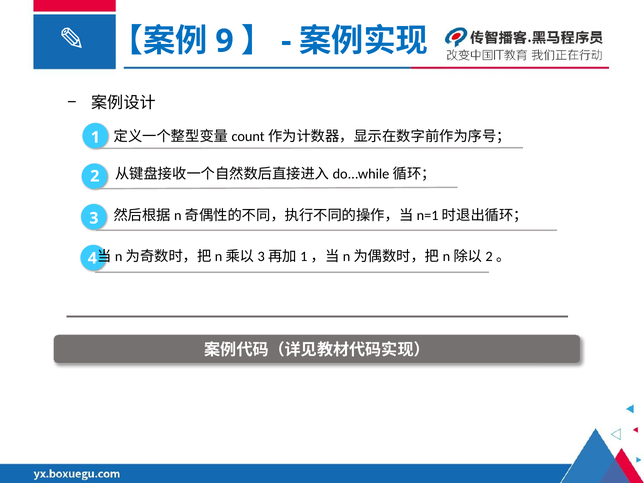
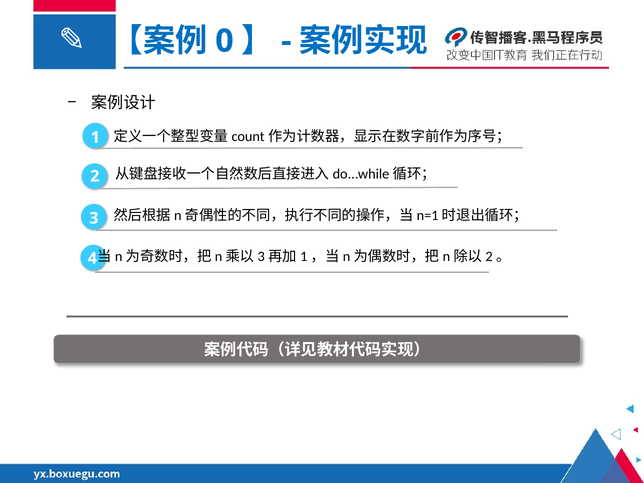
9: 9 -> 0
